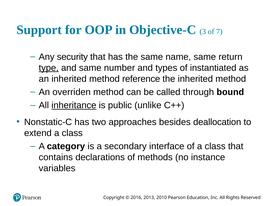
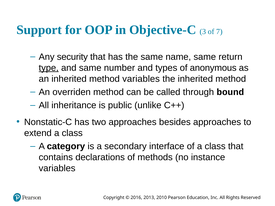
instantiated: instantiated -> anonymous
method reference: reference -> variables
inheritance underline: present -> none
besides deallocation: deallocation -> approaches
